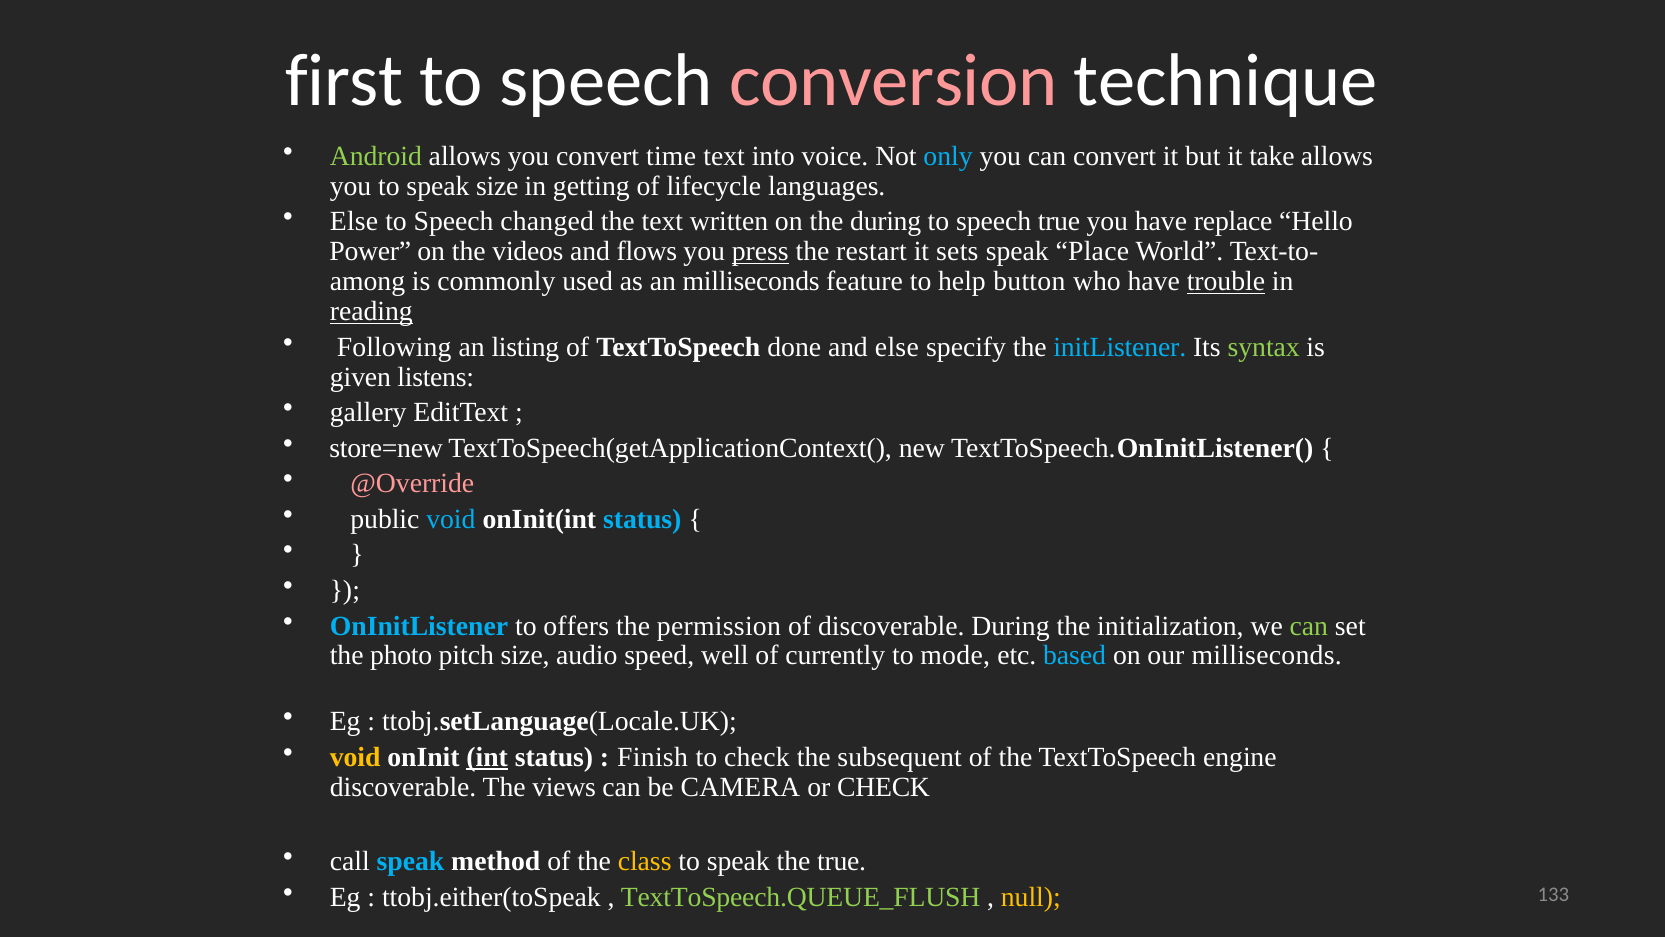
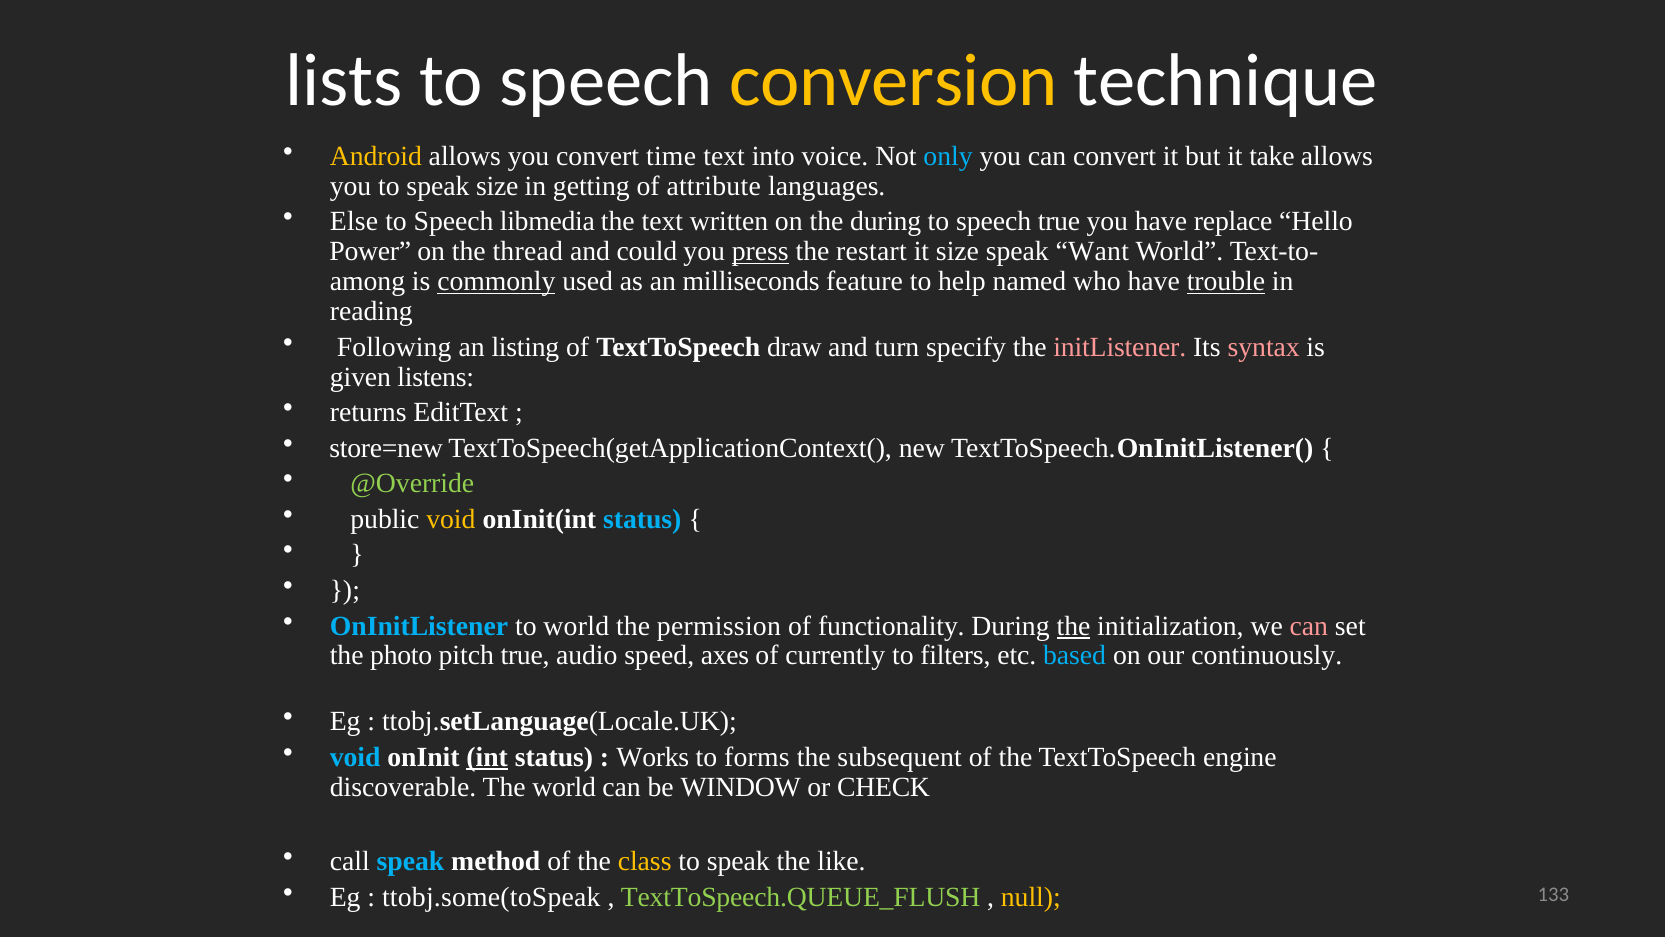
first: first -> lists
conversion colour: pink -> yellow
Android colour: light green -> yellow
lifecycle: lifecycle -> attribute
changed: changed -> libmedia
videos: videos -> thread
flows: flows -> could
it sets: sets -> size
Place: Place -> Want
commonly underline: none -> present
button: button -> named
reading underline: present -> none
done: done -> draw
and else: else -> turn
initListener colour: light blue -> pink
syntax colour: light green -> pink
gallery: gallery -> returns
@Override colour: pink -> light green
void at (451, 519) colour: light blue -> yellow
to offers: offers -> world
of discoverable: discoverable -> functionality
the at (1073, 626) underline: none -> present
can at (1309, 626) colour: light green -> pink
pitch size: size -> true
well: well -> axes
mode: mode -> filters
our milliseconds: milliseconds -> continuously
void at (355, 757) colour: yellow -> light blue
Finish: Finish -> Works
to check: check -> forms
The views: views -> world
CAMERA: CAMERA -> WINDOW
the true: true -> like
ttobj.either(toSpeak: ttobj.either(toSpeak -> ttobj.some(toSpeak
